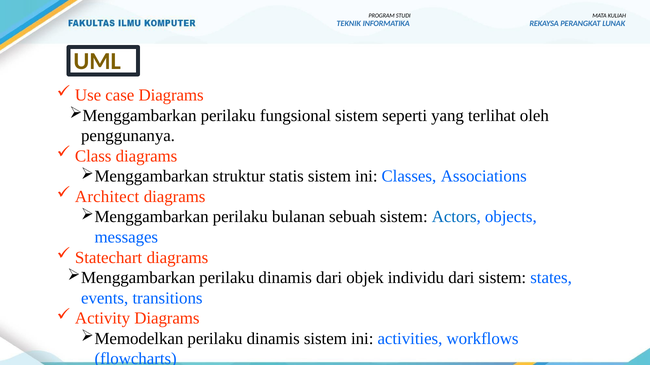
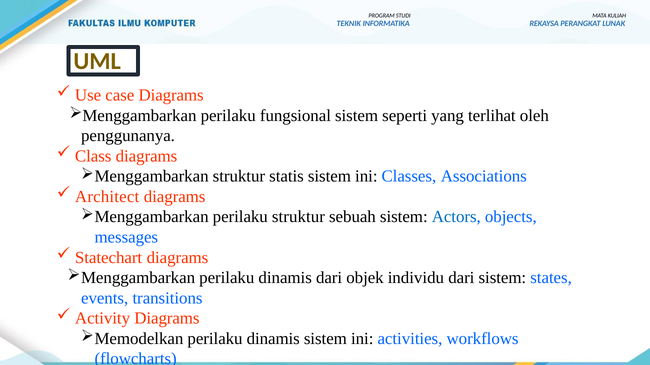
perilaku bulanan: bulanan -> struktur
